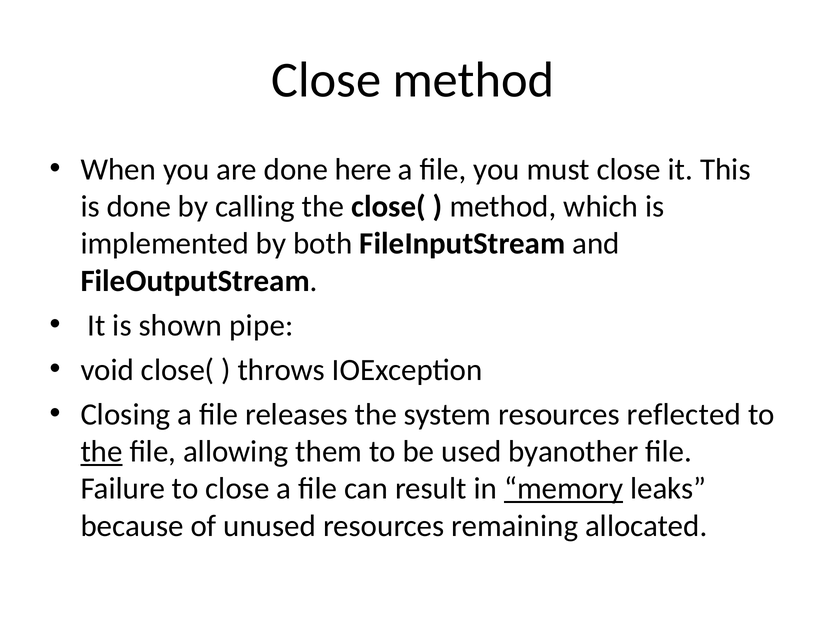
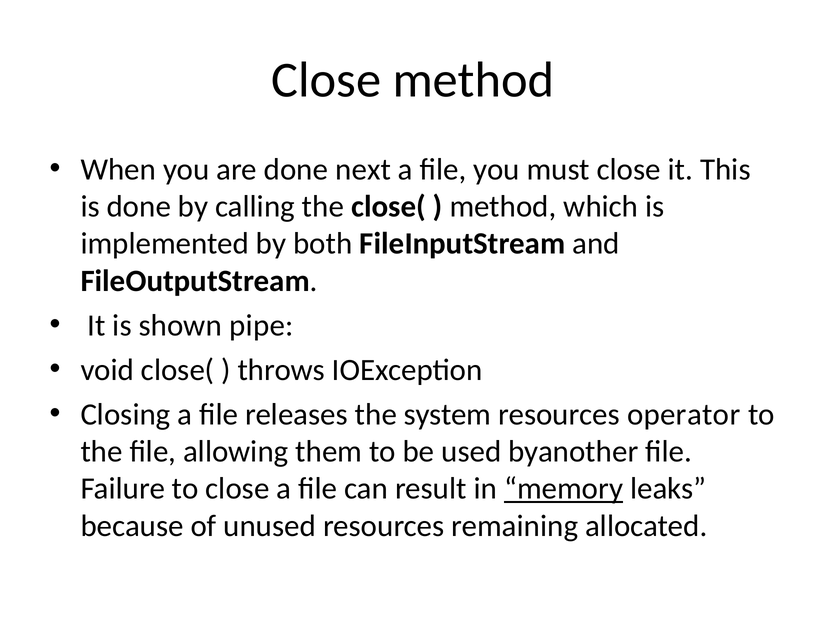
here: here -> next
reflected: reflected -> operator
the at (102, 452) underline: present -> none
